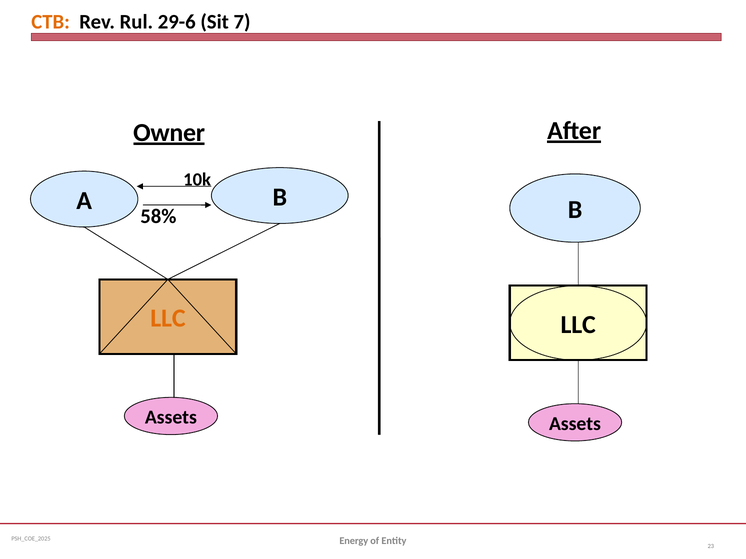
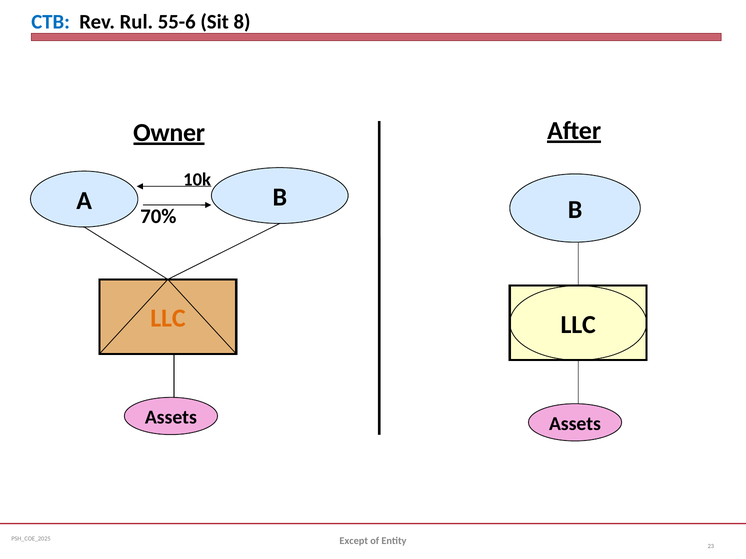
CTB colour: orange -> blue
29-6: 29-6 -> 55-6
7: 7 -> 8
58%: 58% -> 70%
Energy: Energy -> Except
